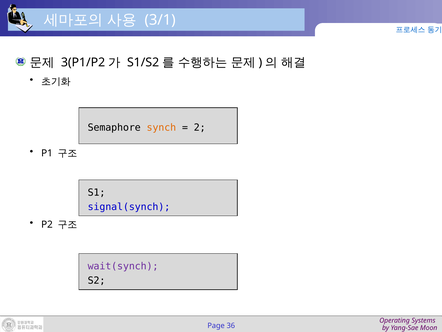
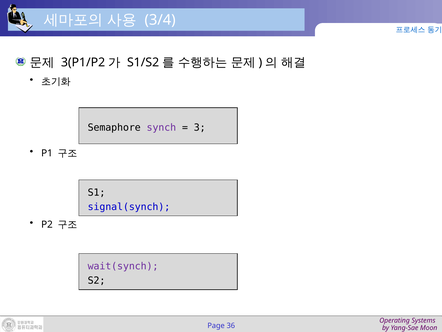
3/1: 3/1 -> 3/4
synch colour: orange -> purple
2: 2 -> 3
